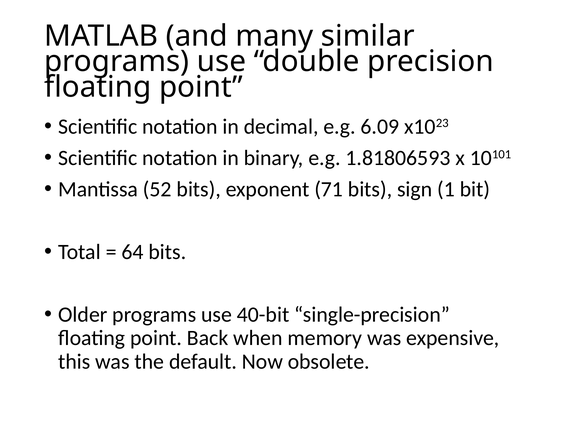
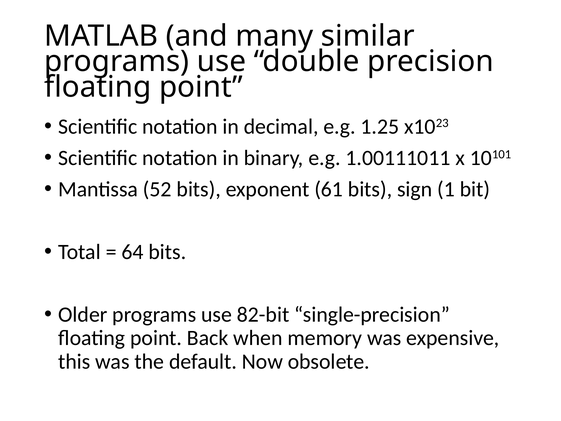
6.09: 6.09 -> 1.25
1.81806593: 1.81806593 -> 1.00111011
71: 71 -> 61
40-bit: 40-bit -> 82-bit
